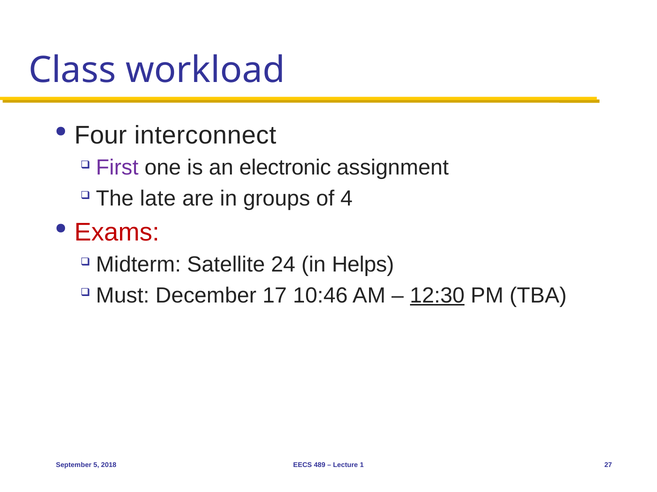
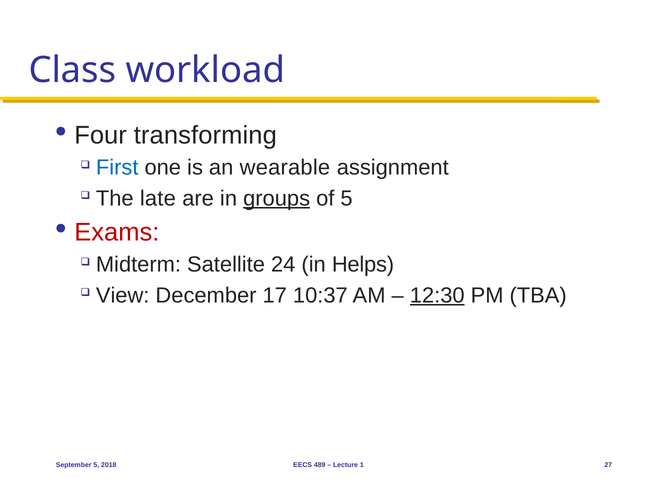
interconnect: interconnect -> transforming
First colour: purple -> blue
electronic: electronic -> wearable
groups underline: none -> present
of 4: 4 -> 5
Must: Must -> View
10:46: 10:46 -> 10:37
